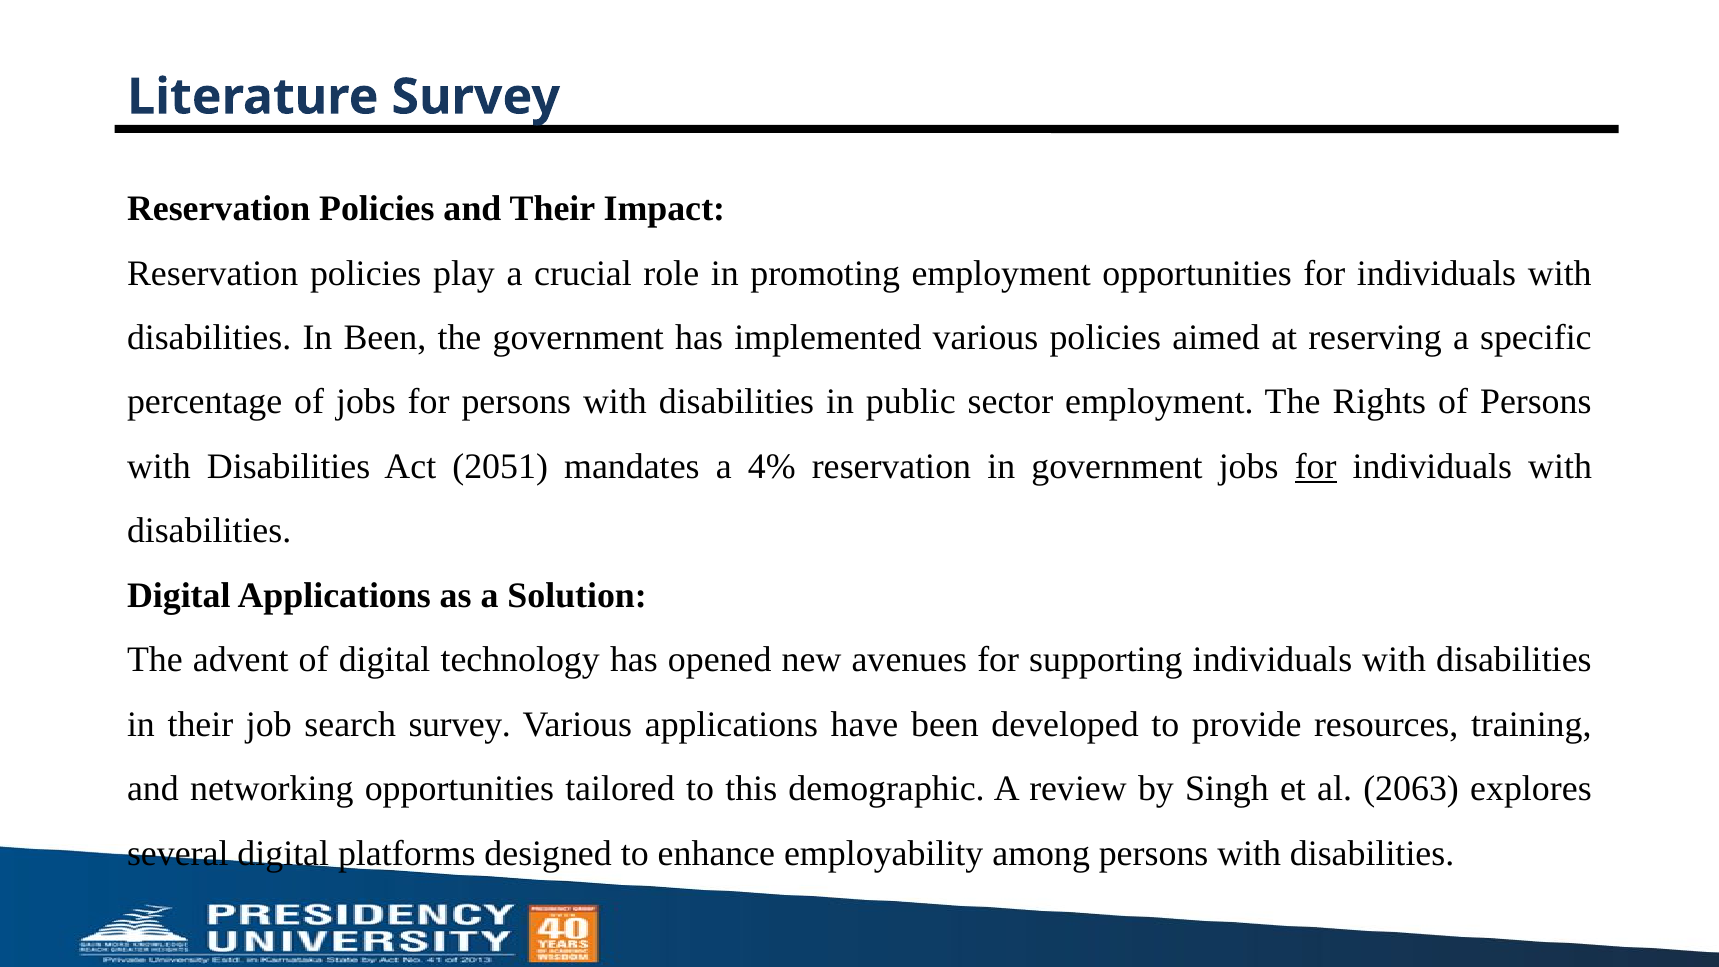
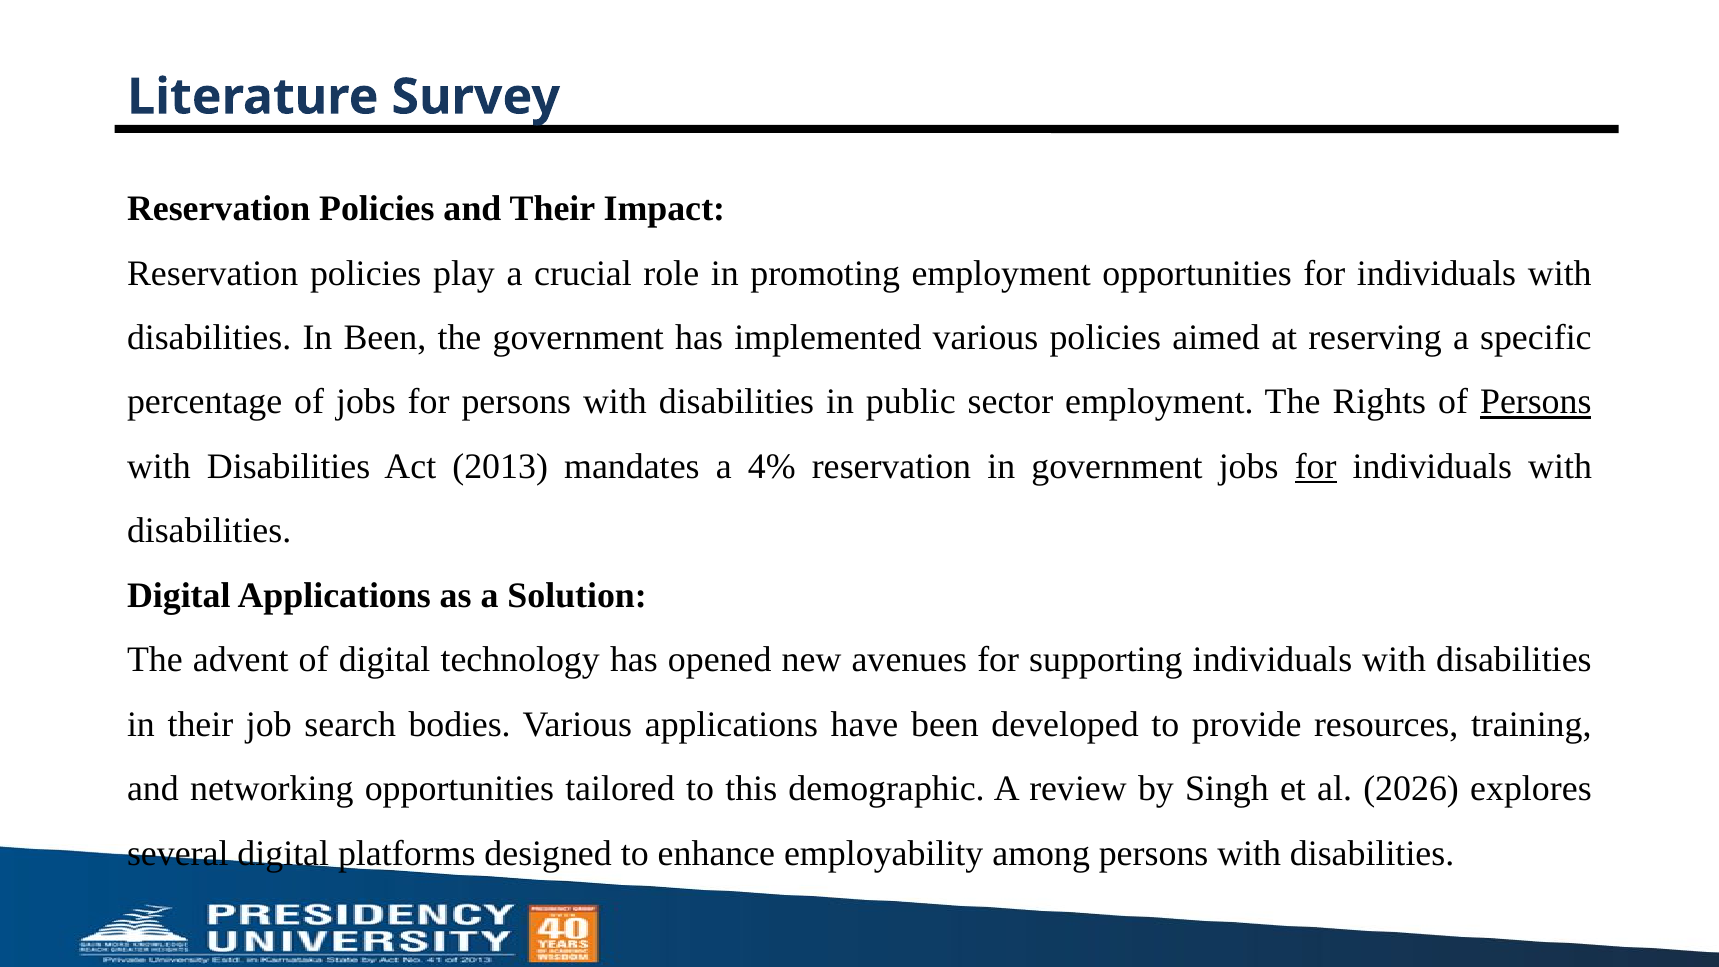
Persons at (1536, 402) underline: none -> present
2051: 2051 -> 2013
search survey: survey -> bodies
2063: 2063 -> 2026
